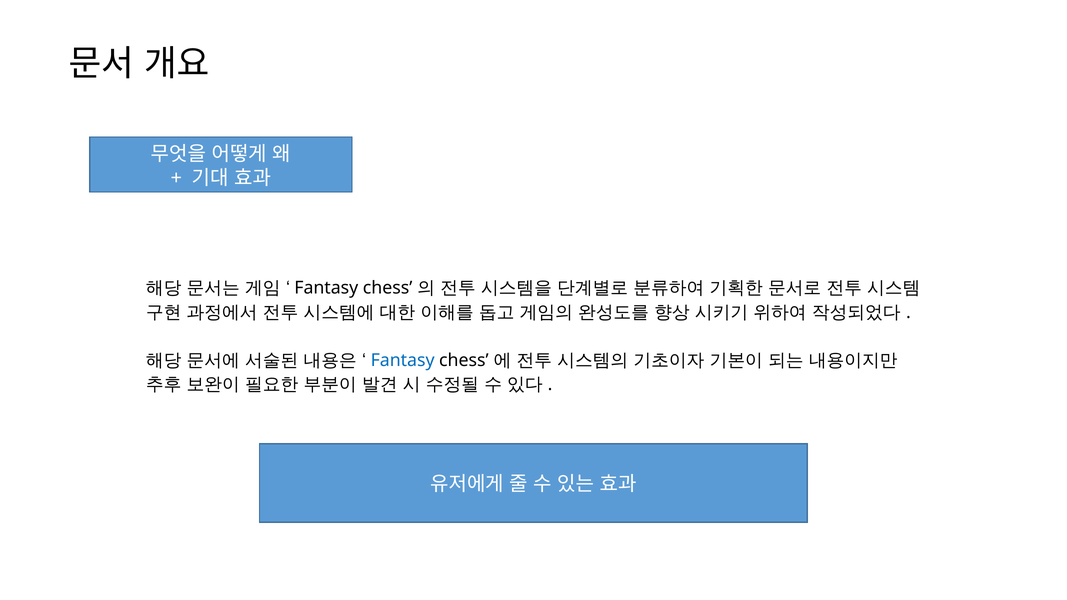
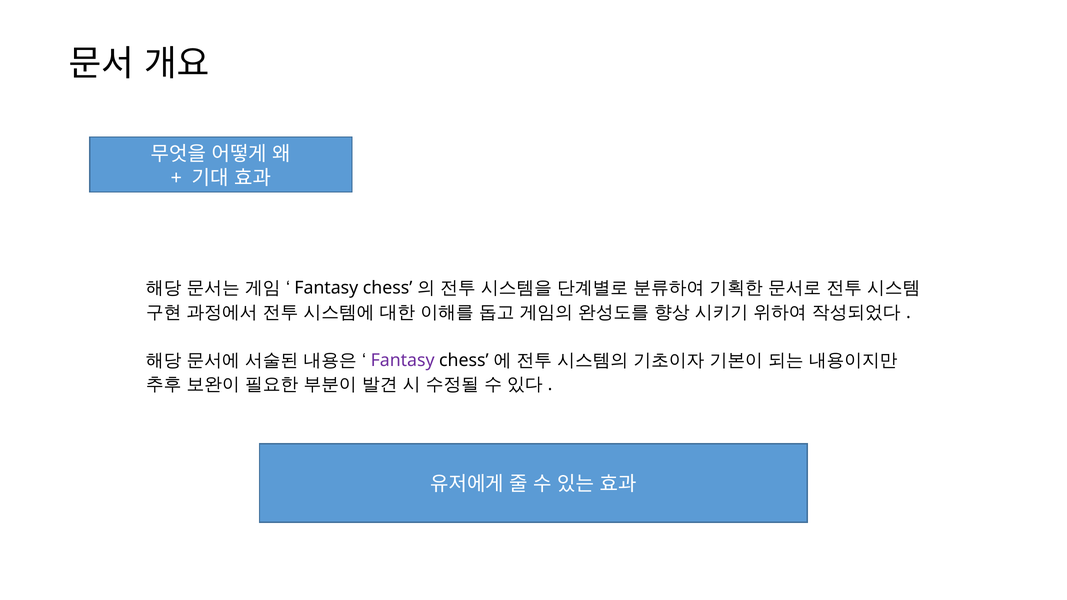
Fantasy at (403, 361) colour: blue -> purple
